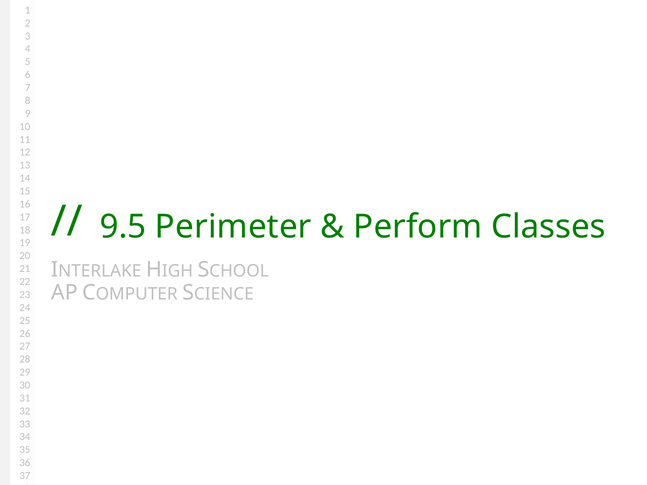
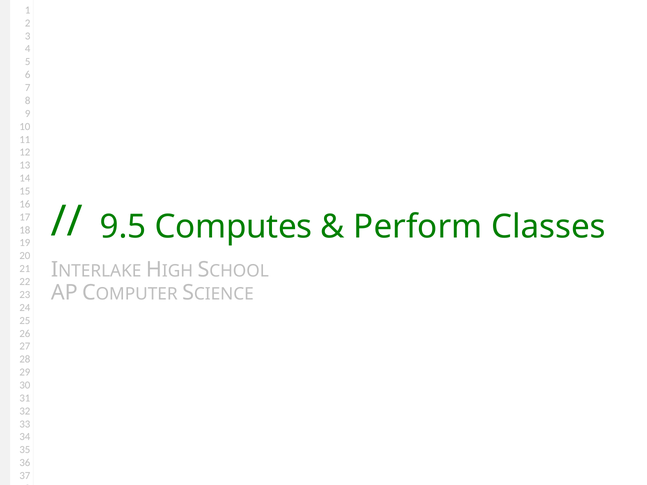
Perimeter: Perimeter -> Computes
